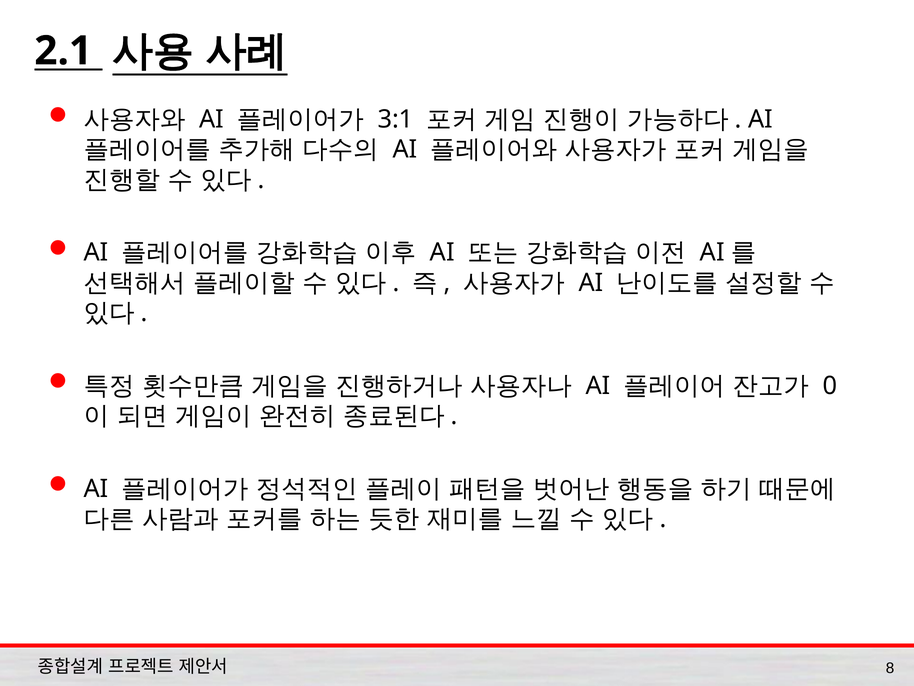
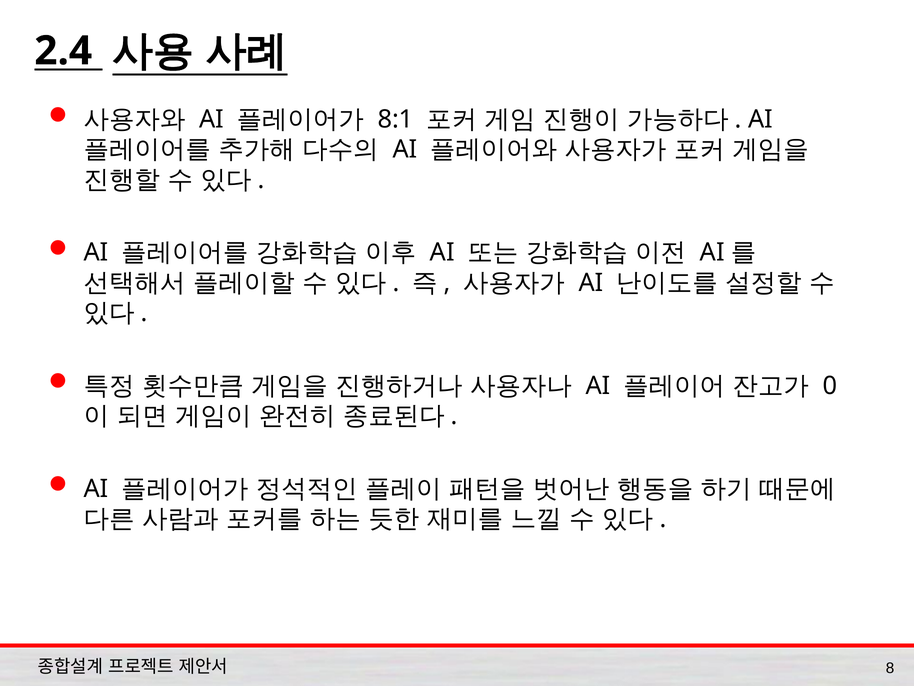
2.1: 2.1 -> 2.4
3:1: 3:1 -> 8:1
